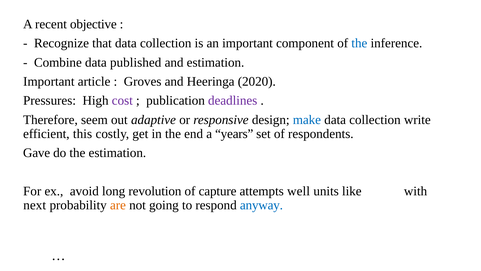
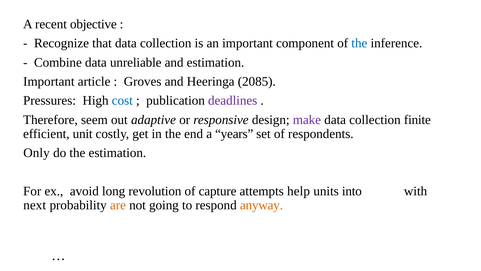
published: published -> unreliable
2020: 2020 -> 2085
cost colour: purple -> blue
make colour: blue -> purple
write: write -> finite
this: this -> unit
Gave: Gave -> Only
well: well -> help
like: like -> into
anyway colour: blue -> orange
